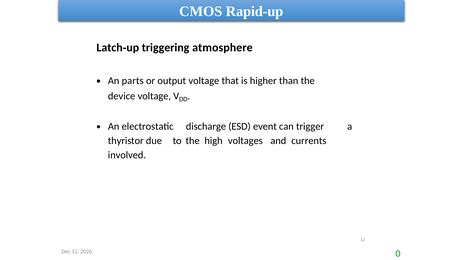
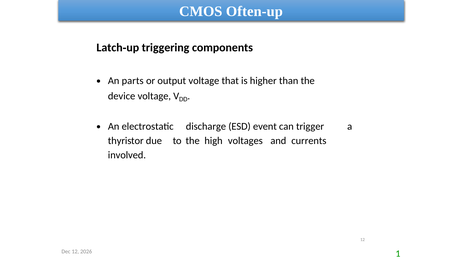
Rapid-up: Rapid-up -> Often-up
atmosphere: atmosphere -> components
0: 0 -> 1
